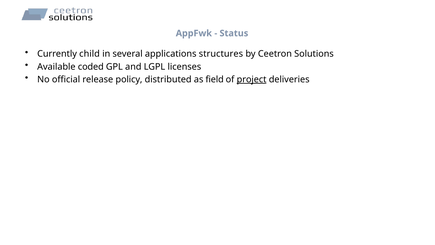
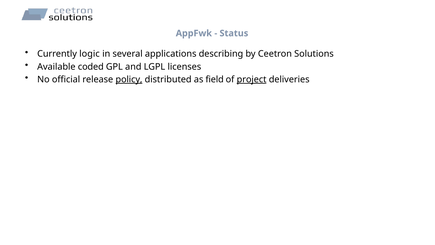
child: child -> logic
structures: structures -> describing
policy underline: none -> present
